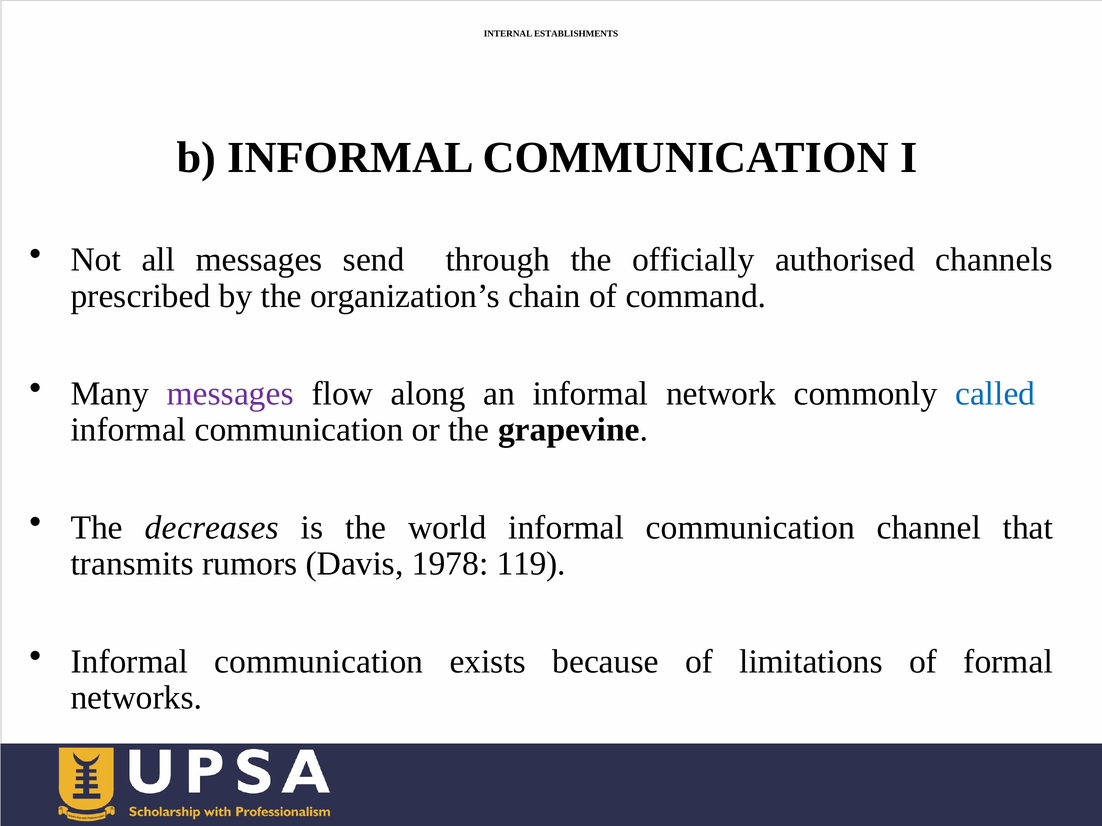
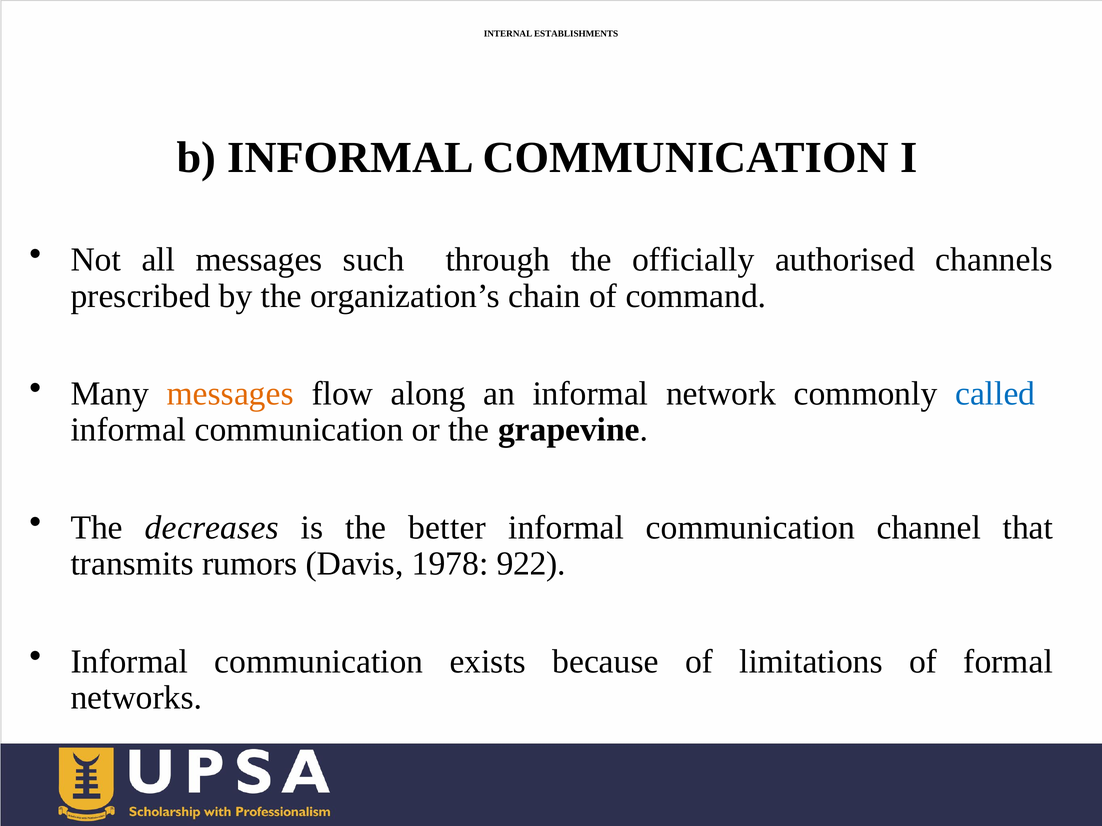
send: send -> such
messages at (230, 394) colour: purple -> orange
world: world -> better
119: 119 -> 922
